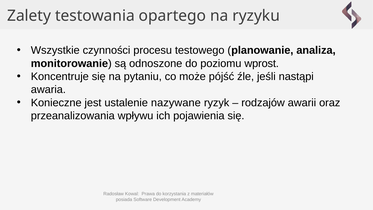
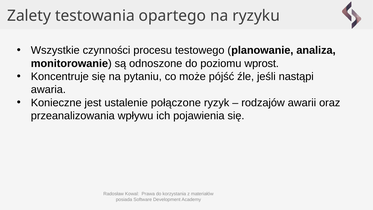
nazywane: nazywane -> połączone
